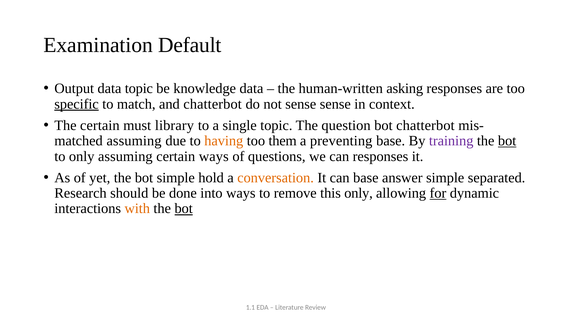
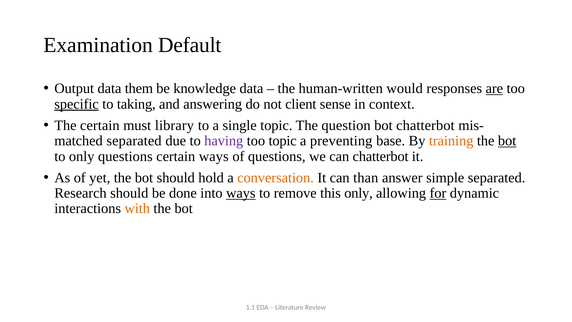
data topic: topic -> them
asking: asking -> would
are underline: none -> present
match: match -> taking
and chatterbot: chatterbot -> answering
not sense: sense -> client
assuming at (134, 141): assuming -> separated
having colour: orange -> purple
too them: them -> topic
training colour: purple -> orange
only assuming: assuming -> questions
can responses: responses -> chatterbot
bot simple: simple -> should
can base: base -> than
ways at (241, 193) underline: none -> present
bot at (184, 208) underline: present -> none
